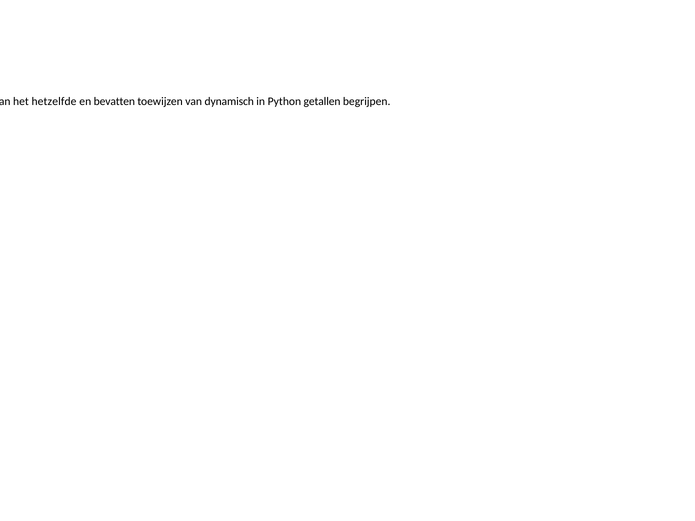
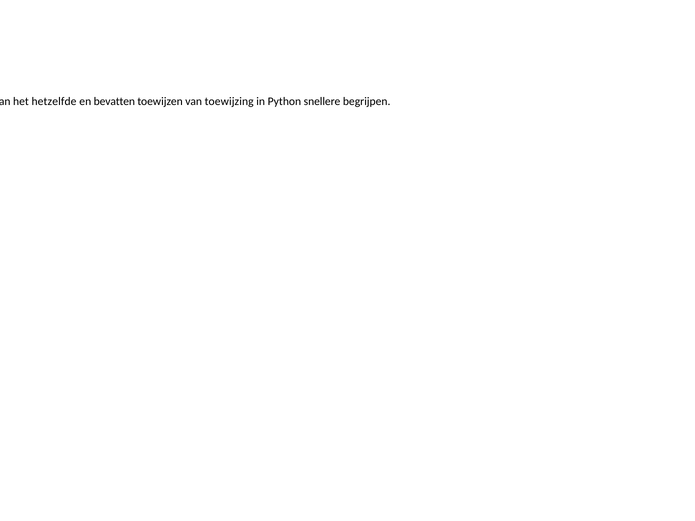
dynamisch: dynamisch -> toewijzing
getallen: getallen -> snellere
